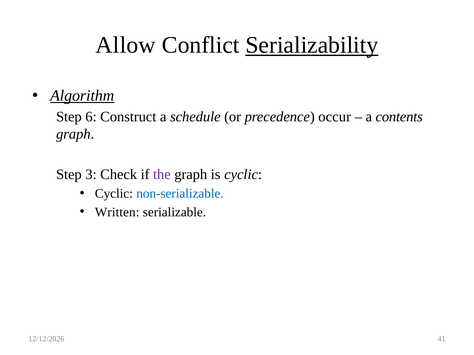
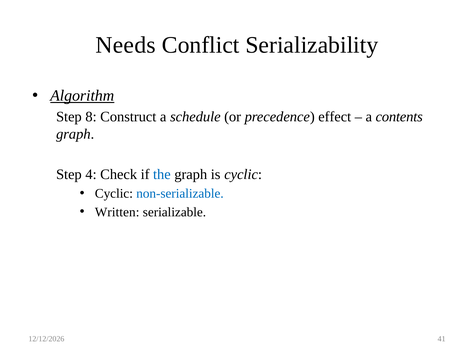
Allow: Allow -> Needs
Serializability underline: present -> none
6: 6 -> 8
occur: occur -> effect
3: 3 -> 4
the colour: purple -> blue
